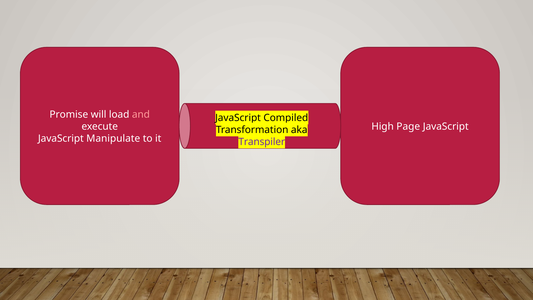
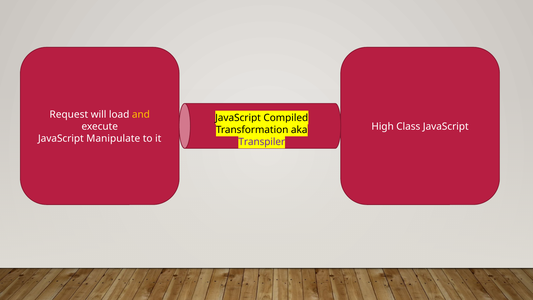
Promise: Promise -> Request
and colour: pink -> yellow
Page: Page -> Class
